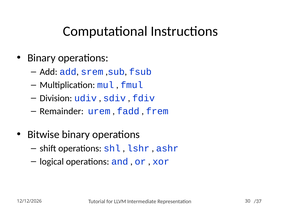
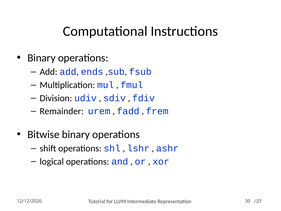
srem: srem -> ends
